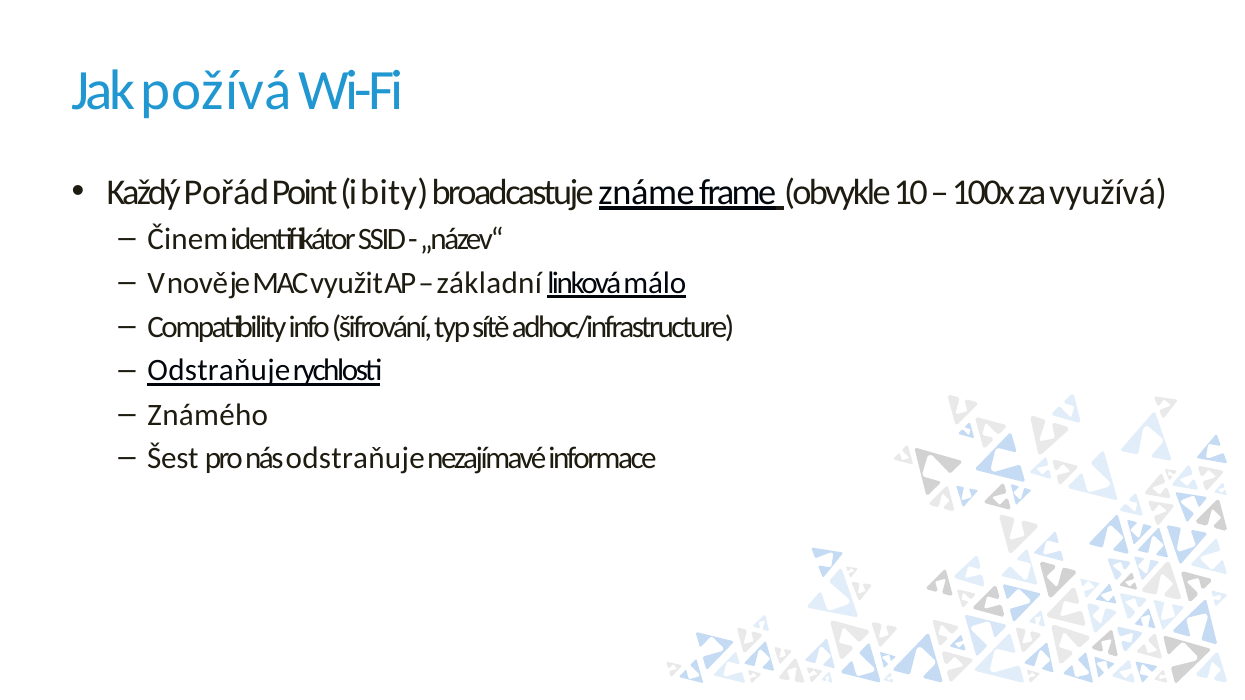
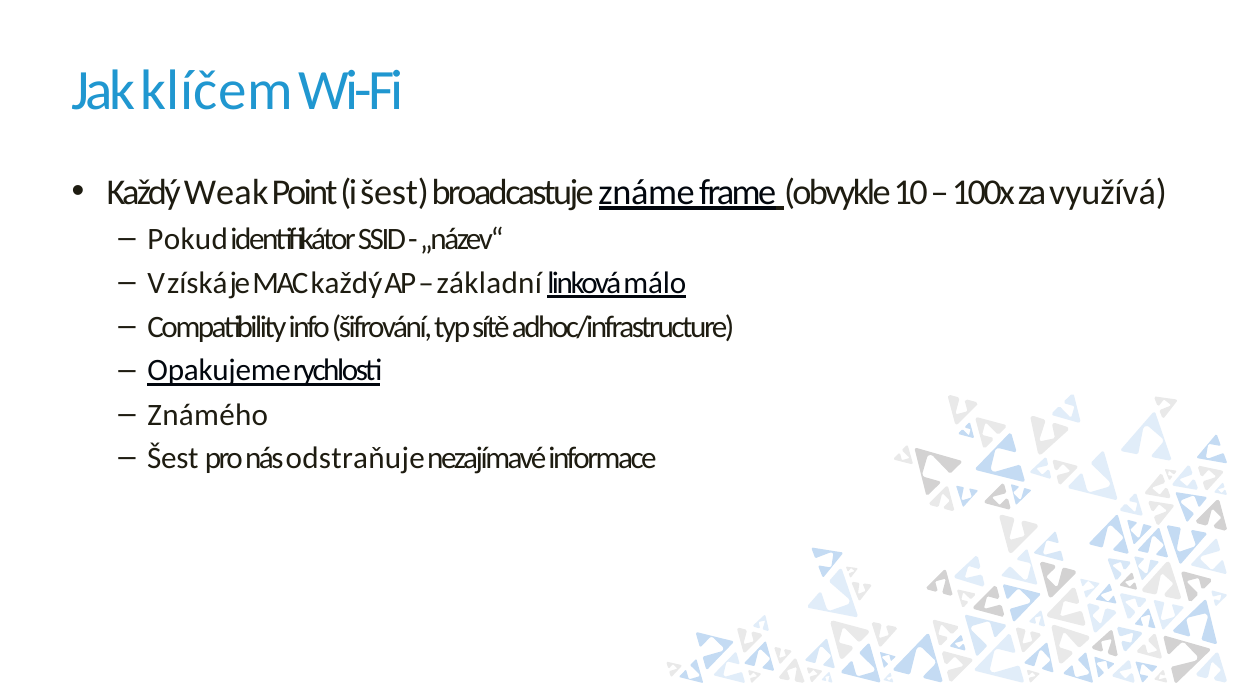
požívá: požívá -> klíčem
Pořád: Pořád -> Weak
i bity: bity -> šest
Činem: Činem -> Pokud
nově: nově -> získá
MAC využit: využit -> každý
Odstraňuje at (219, 371): Odstraňuje -> Opakujeme
